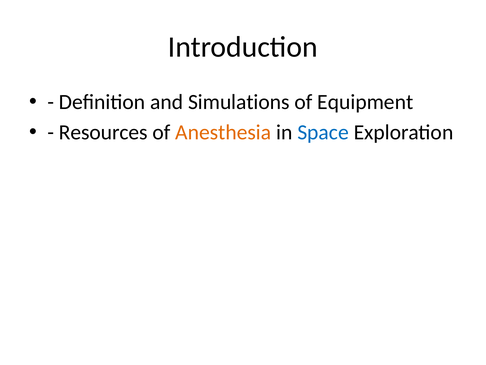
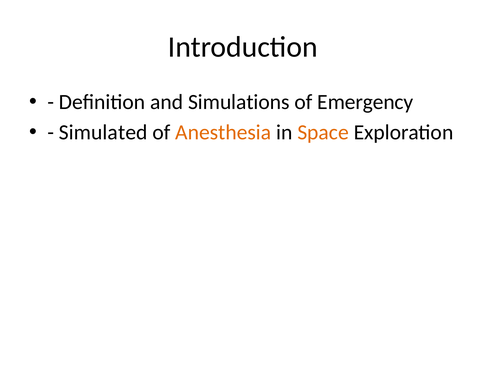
Equipment: Equipment -> Emergency
Resources: Resources -> Simulated
Space colour: blue -> orange
